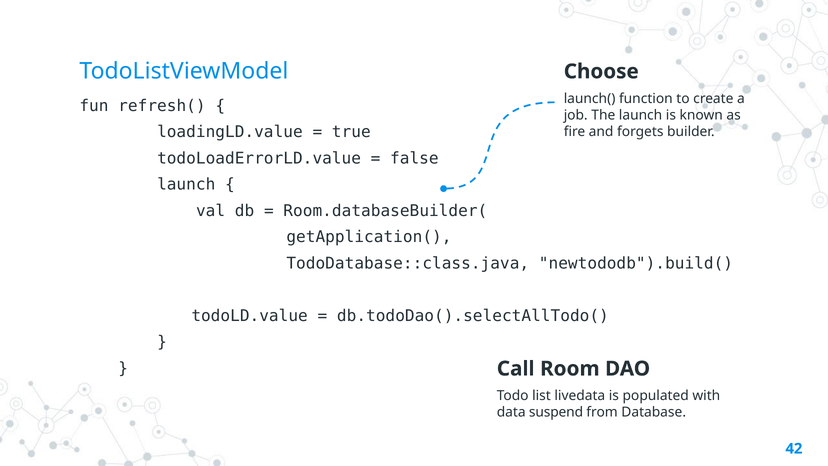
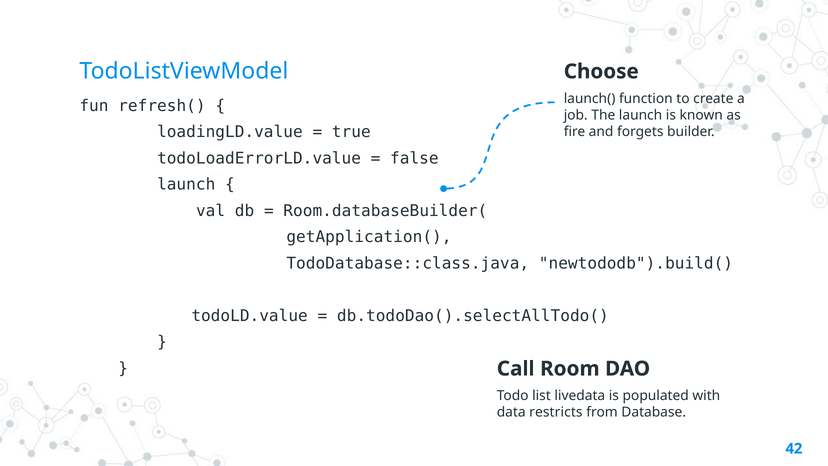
suspend: suspend -> restricts
